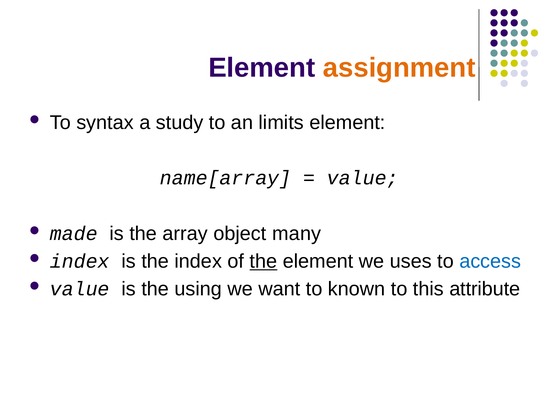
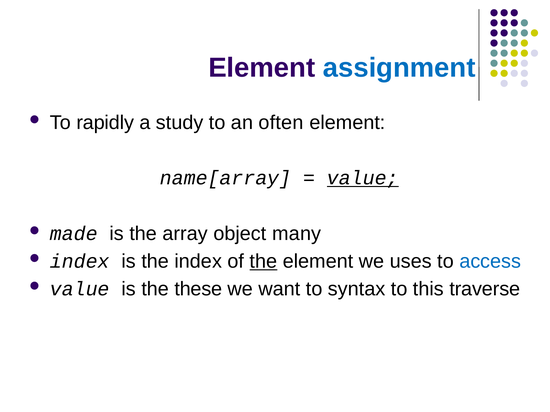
assignment colour: orange -> blue
syntax: syntax -> rapidly
limits: limits -> often
value at (363, 178) underline: none -> present
using: using -> these
known: known -> syntax
attribute: attribute -> traverse
